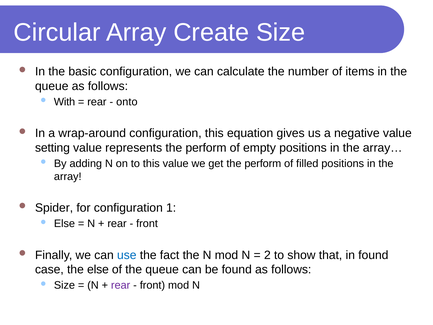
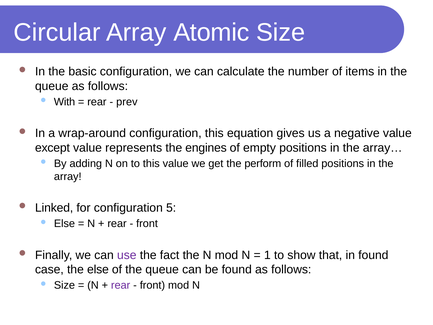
Create: Create -> Atomic
onto: onto -> prev
setting: setting -> except
represents the perform: perform -> engines
Spider: Spider -> Linked
1: 1 -> 5
use colour: blue -> purple
2: 2 -> 1
